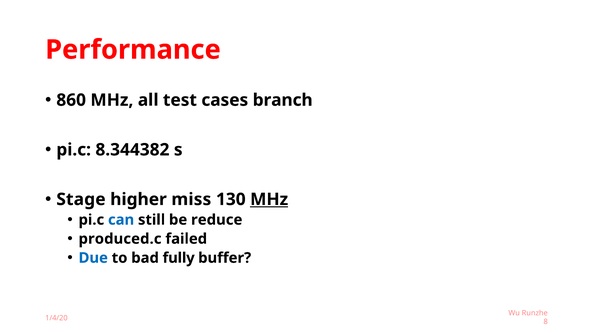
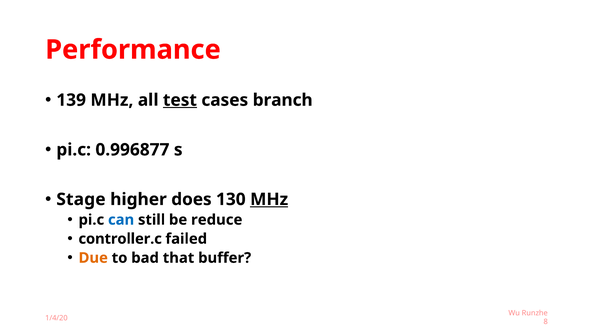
860: 860 -> 139
test underline: none -> present
8.344382: 8.344382 -> 0.996877
miss: miss -> does
produced.c: produced.c -> controller.c
Due colour: blue -> orange
fully: fully -> that
